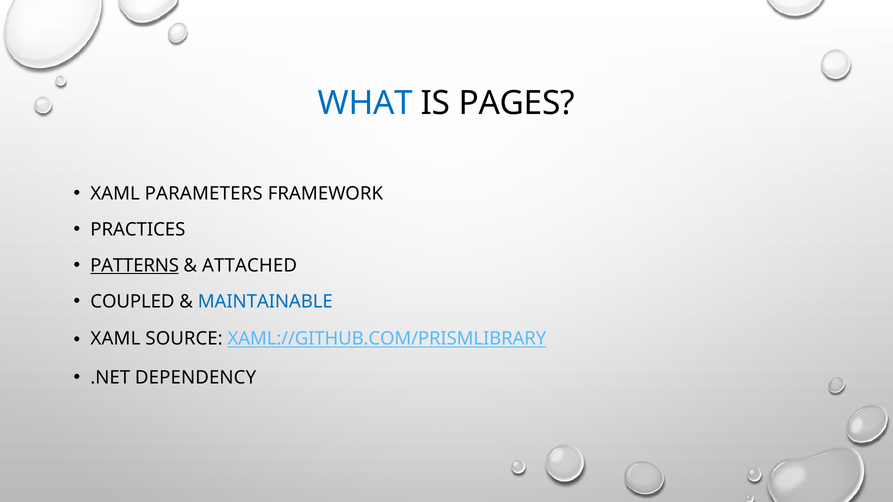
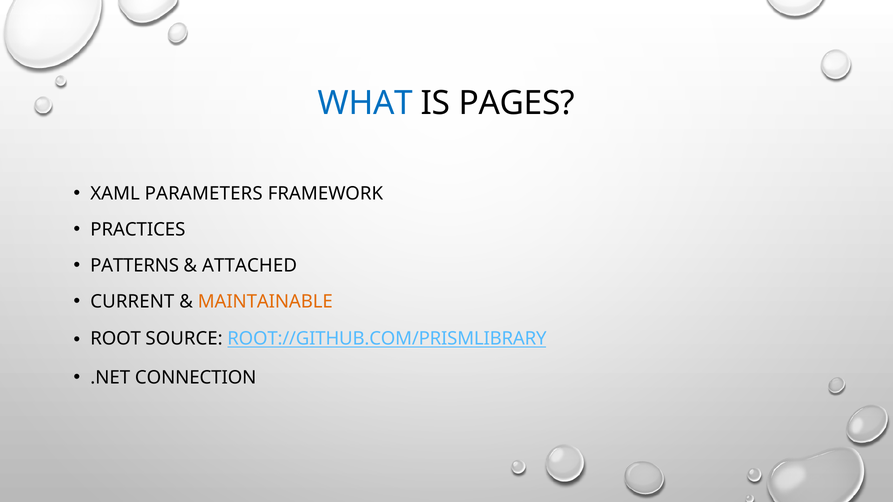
PATTERNS underline: present -> none
COUPLED: COUPLED -> CURRENT
MAINTAINABLE colour: blue -> orange
XAML at (115, 339): XAML -> ROOT
XAML://GITHUB.COM/PRISMLIBRARY: XAML://GITHUB.COM/PRISMLIBRARY -> ROOT://GITHUB.COM/PRISMLIBRARY
DEPENDENCY: DEPENDENCY -> CONNECTION
